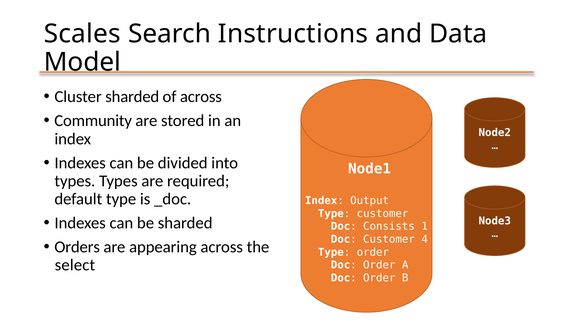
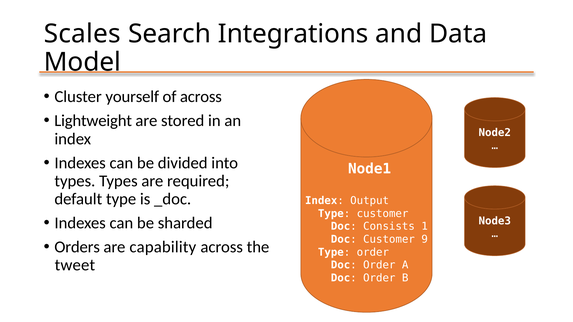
Instructions: Instructions -> Integrations
Cluster sharded: sharded -> yourself
Community: Community -> Lightweight
4: 4 -> 9
appearing: appearing -> capability
select: select -> tweet
